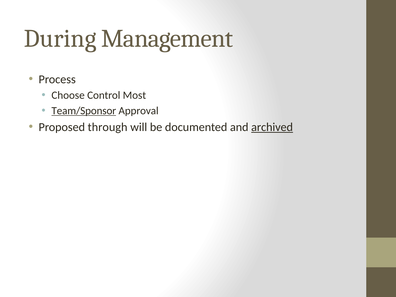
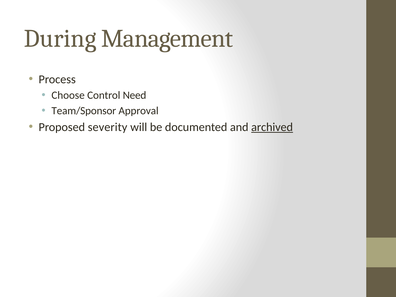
Most: Most -> Need
Team/Sponsor underline: present -> none
through: through -> severity
